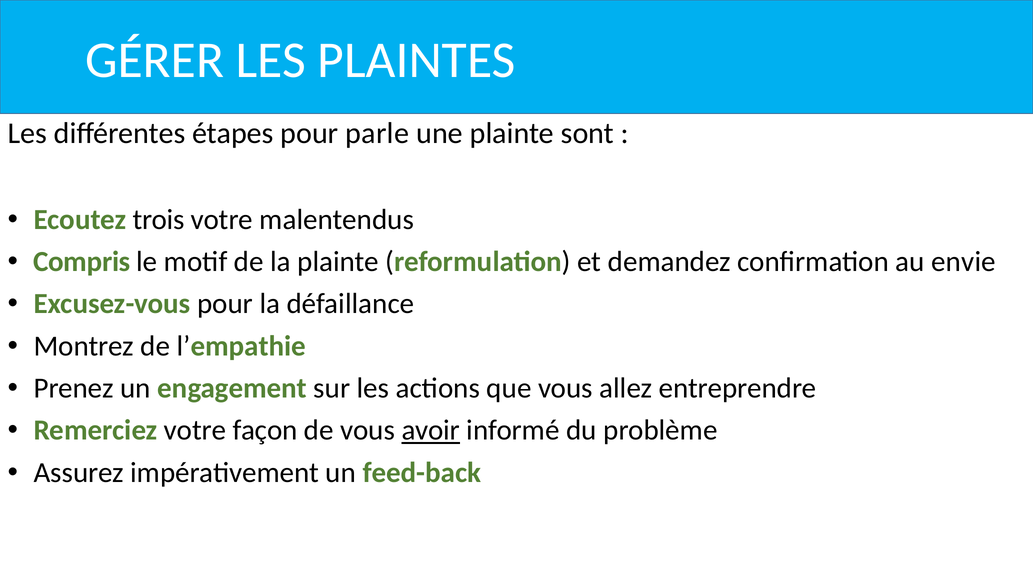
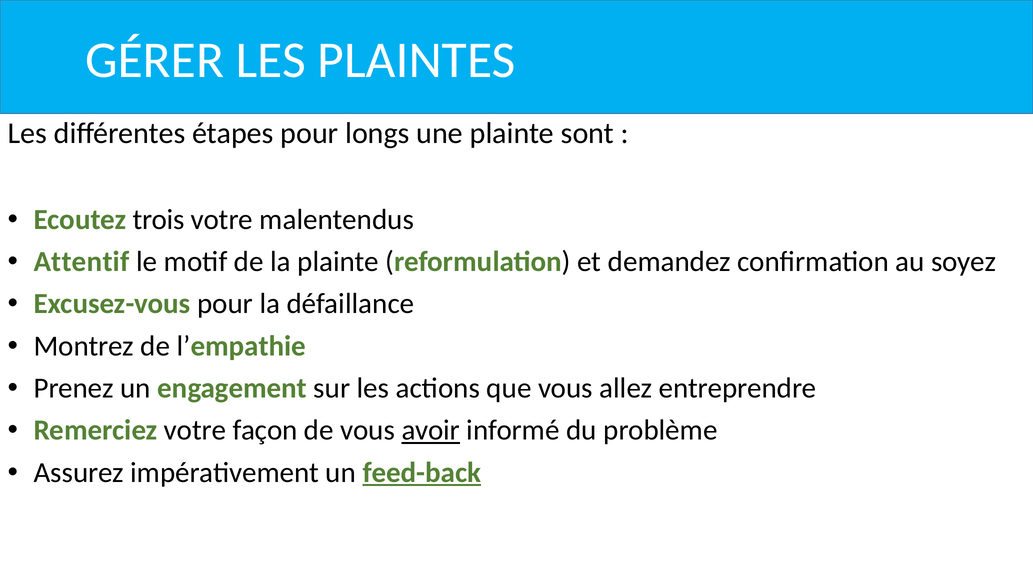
parle: parle -> longs
Compris: Compris -> Attentif
envie: envie -> soyez
feed-back underline: none -> present
